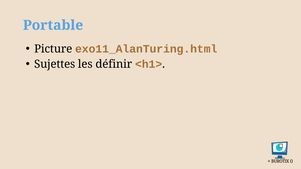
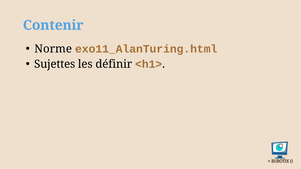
Portable: Portable -> Contenir
Picture: Picture -> Norme
